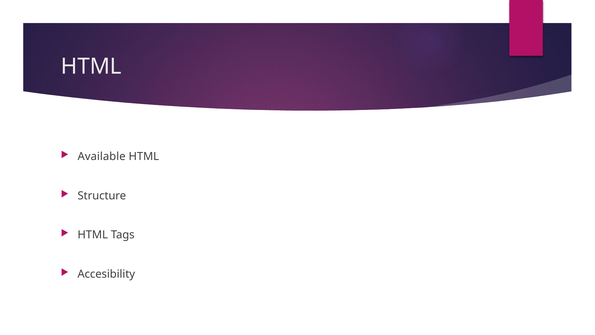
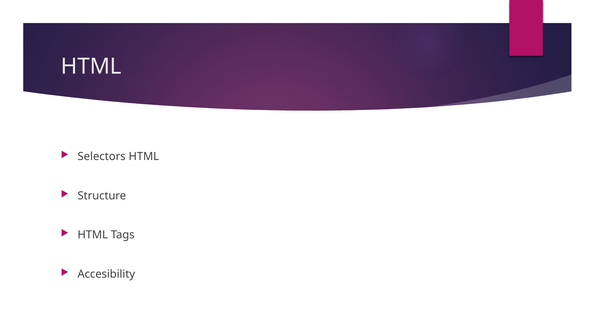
Available: Available -> Selectors
